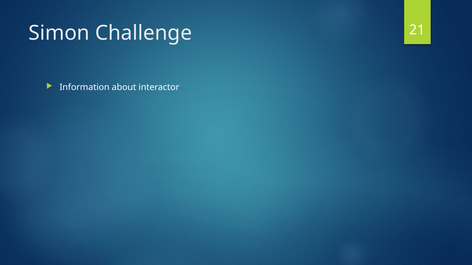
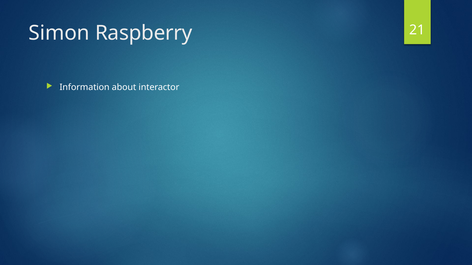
Challenge: Challenge -> Raspberry
